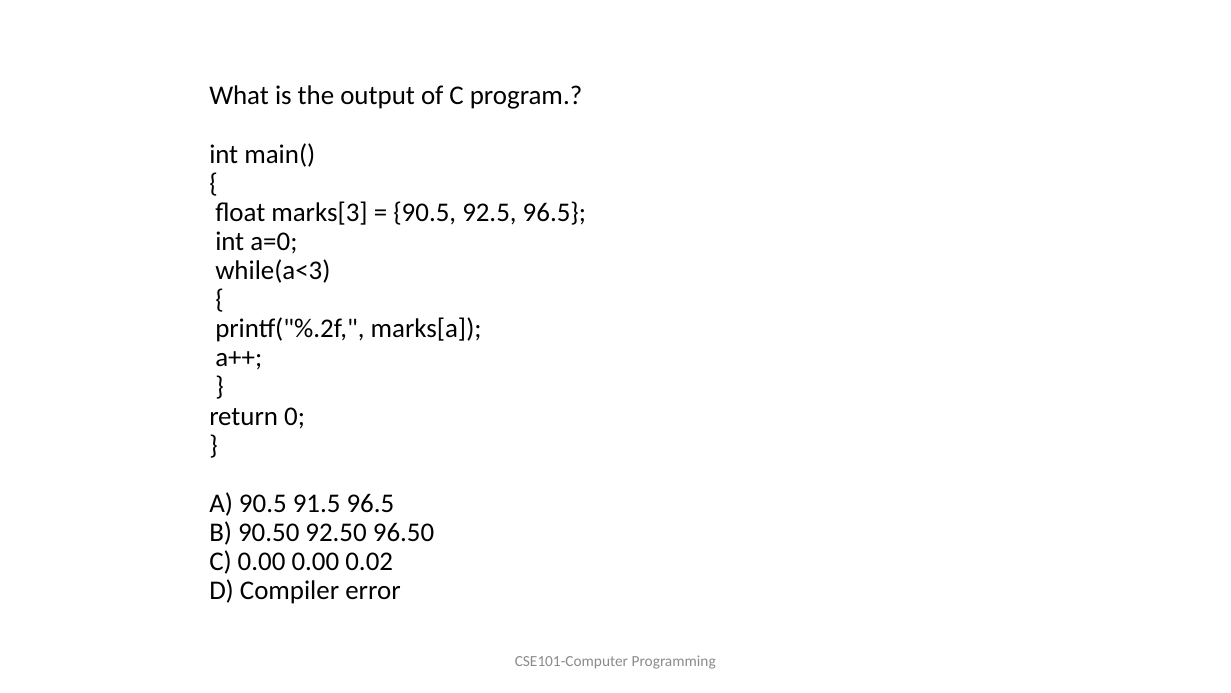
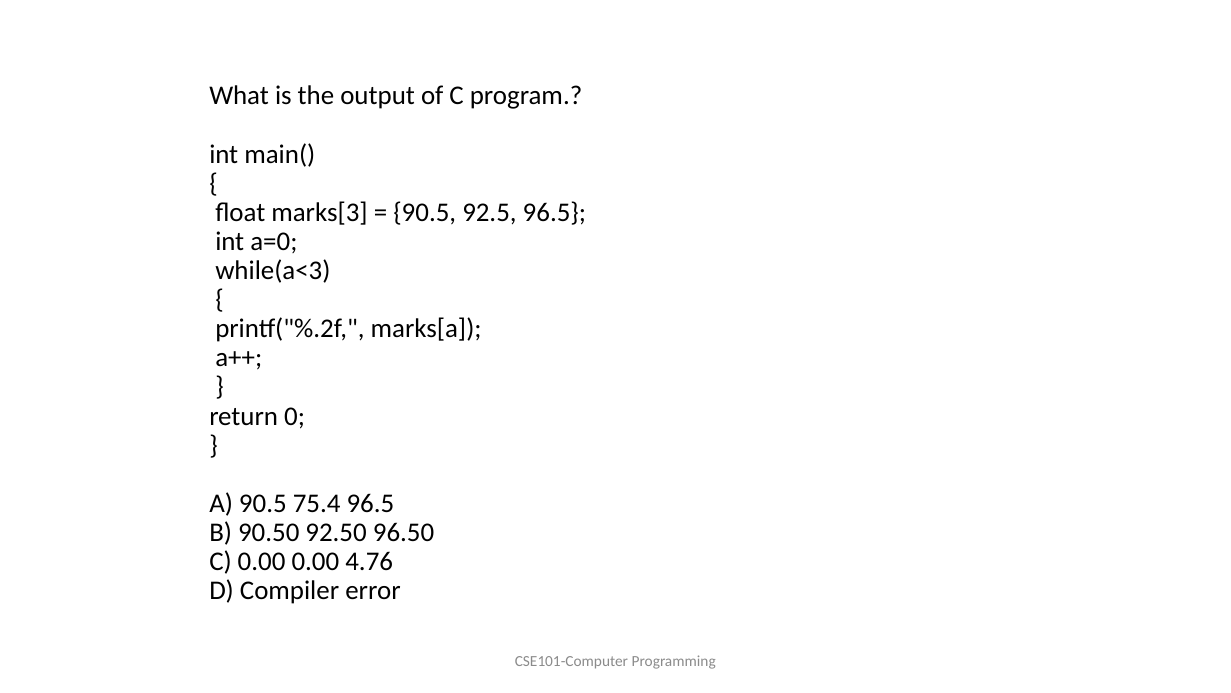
91.5: 91.5 -> 75.4
0.02: 0.02 -> 4.76
